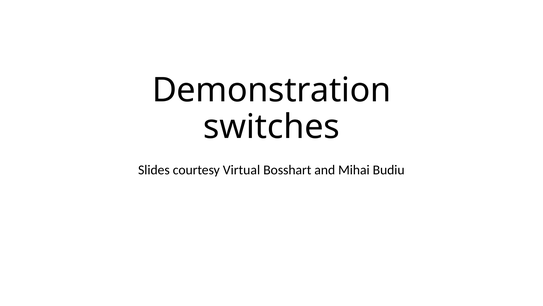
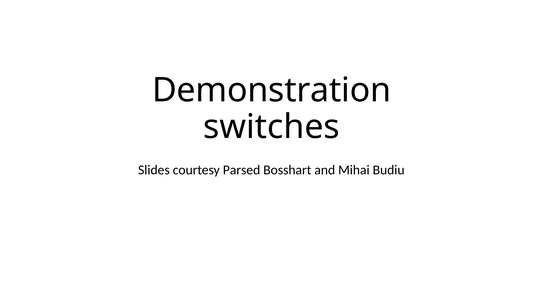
Virtual: Virtual -> Parsed
